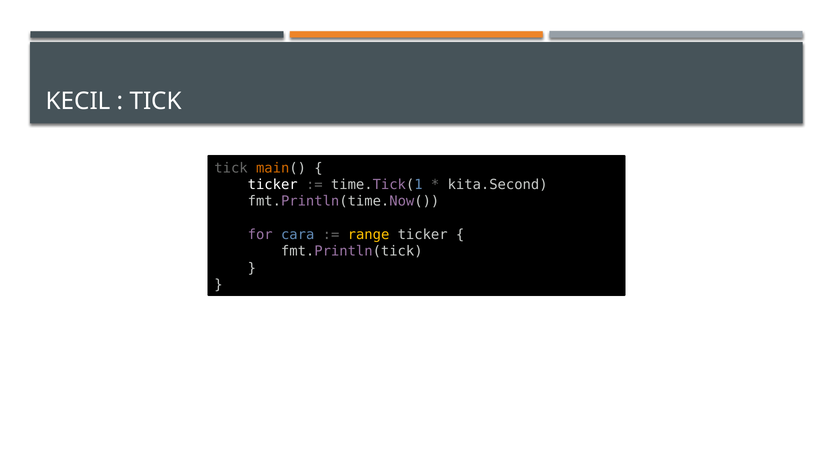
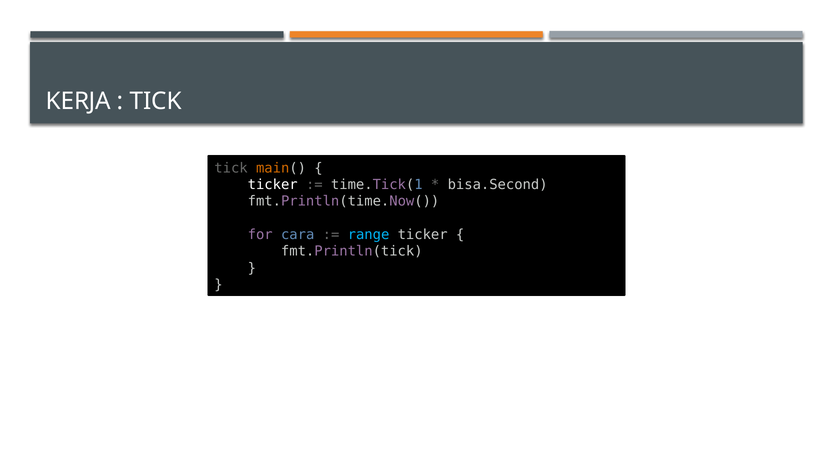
KECIL: KECIL -> KERJA
kita.Second: kita.Second -> bisa.Second
range colour: yellow -> light blue
